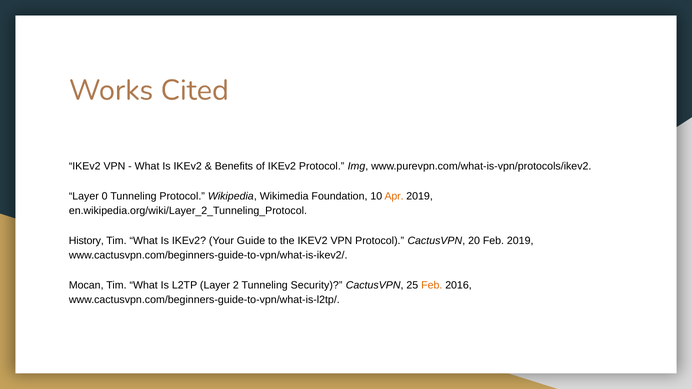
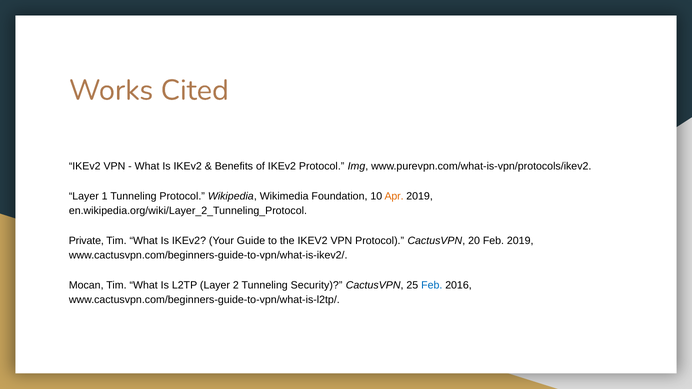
0: 0 -> 1
History: History -> Private
Feb at (432, 286) colour: orange -> blue
